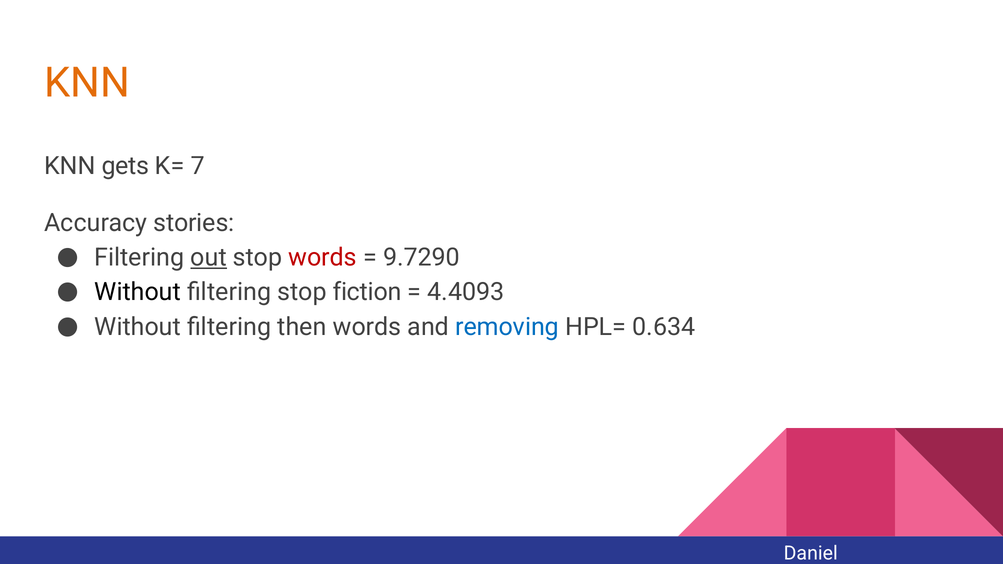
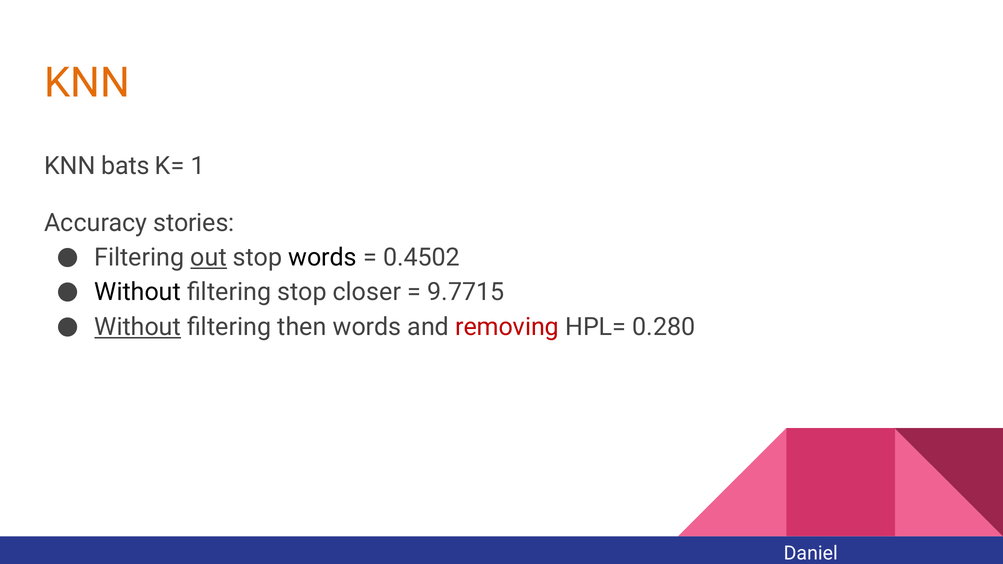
gets: gets -> bats
7: 7 -> 1
words at (323, 258) colour: red -> black
9.7290: 9.7290 -> 0.4502
fiction: fiction -> closer
4.4093: 4.4093 -> 9.7715
Without at (138, 327) underline: none -> present
removing colour: blue -> red
0.634: 0.634 -> 0.280
